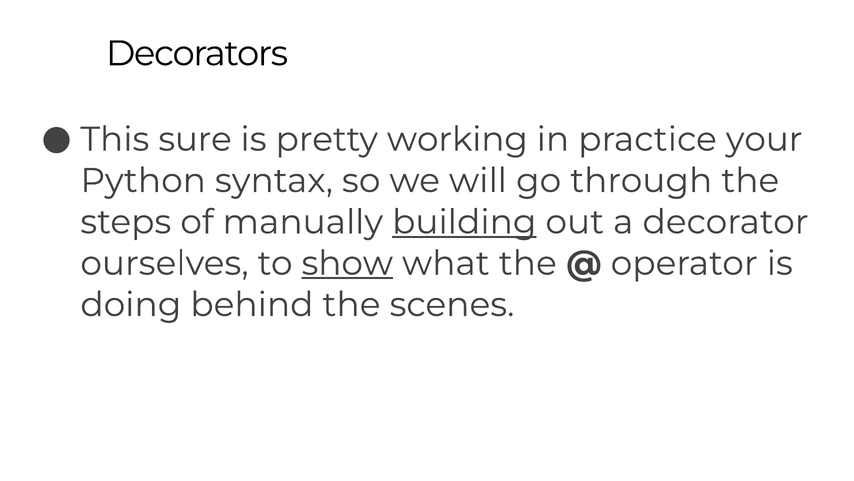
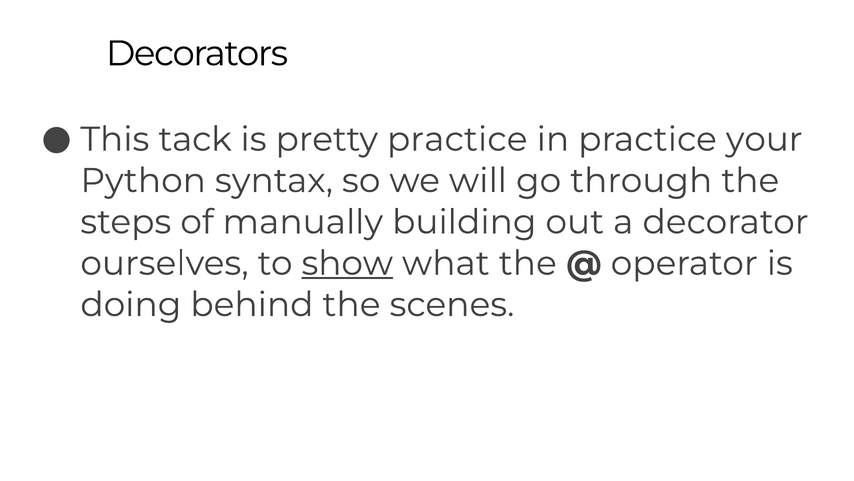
sure: sure -> tack
pretty working: working -> practice
building underline: present -> none
